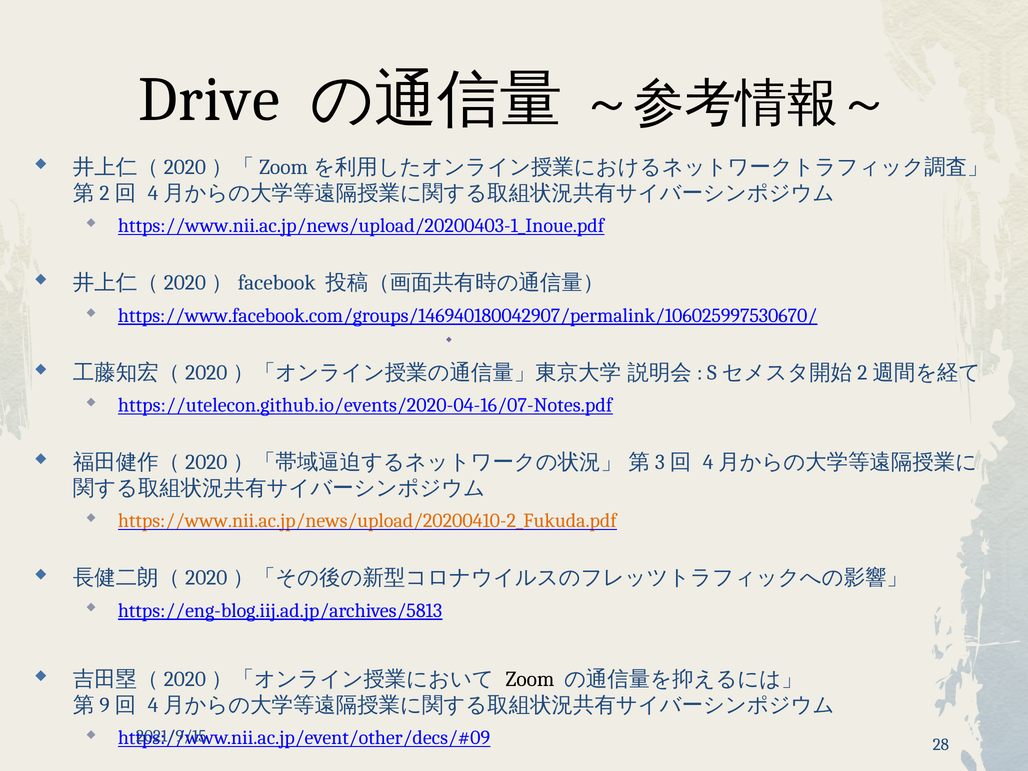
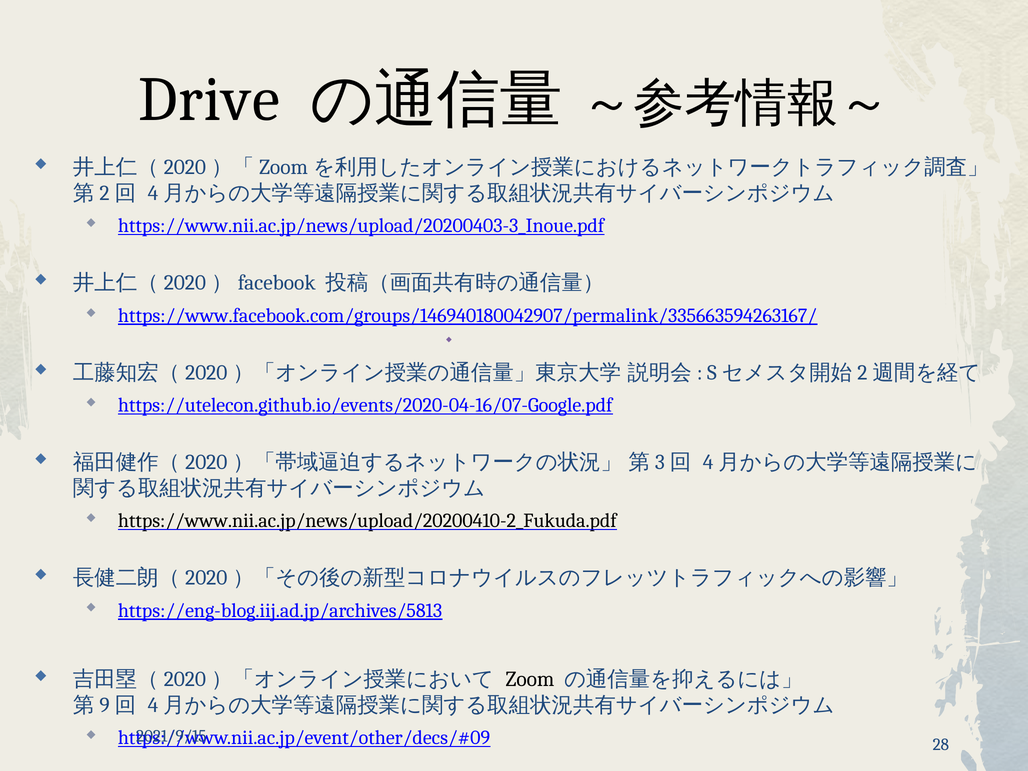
https://www.nii.ac.jp/news/upload/20200403-1_Inoue.pdf: https://www.nii.ac.jp/news/upload/20200403-1_Inoue.pdf -> https://www.nii.ac.jp/news/upload/20200403-3_Inoue.pdf
https://www.facebook.com/groups/146940180042907/permalink/106025997530670/: https://www.facebook.com/groups/146940180042907/permalink/106025997530670/ -> https://www.facebook.com/groups/146940180042907/permalink/335663594263167/
https://utelecon.github.io/events/2020-04-16/07-Notes.pdf: https://utelecon.github.io/events/2020-04-16/07-Notes.pdf -> https://utelecon.github.io/events/2020-04-16/07-Google.pdf
https://www.nii.ac.jp/news/upload/20200410-2_Fukuda.pdf colour: orange -> black
